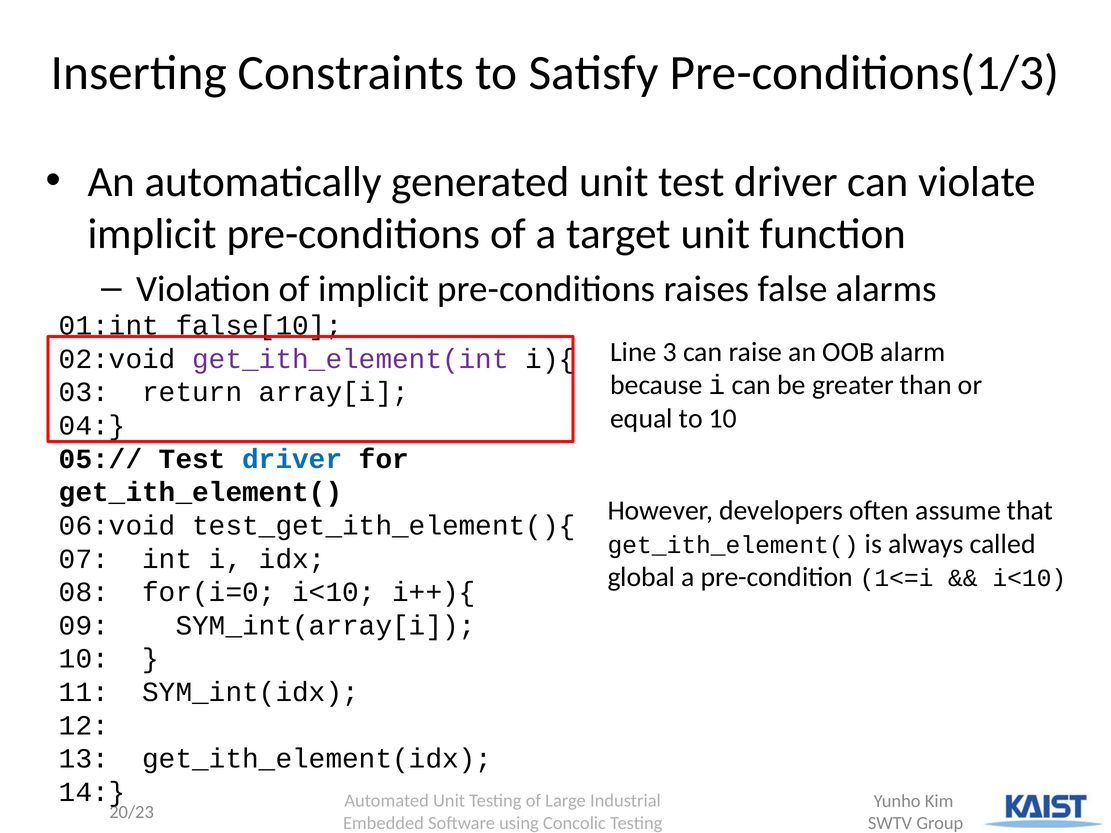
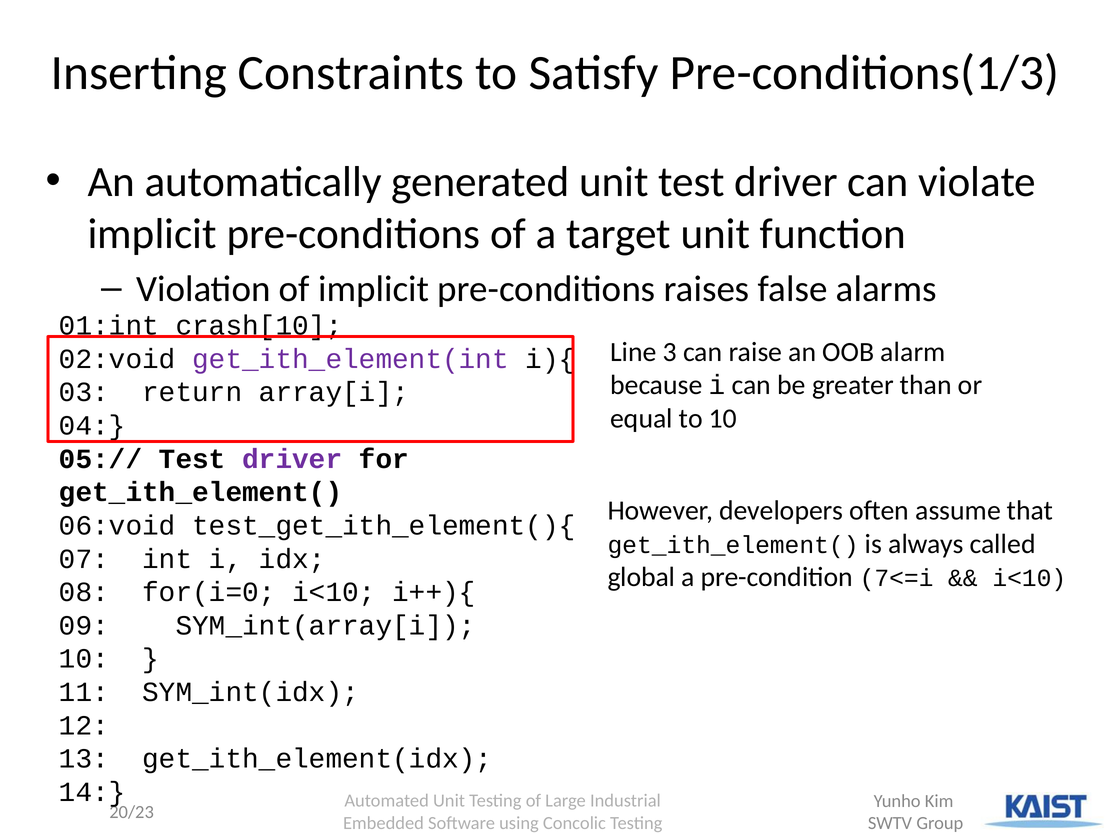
false[10: false[10 -> crash[10
driver at (292, 459) colour: blue -> purple
1<=i: 1<=i -> 7<=i
